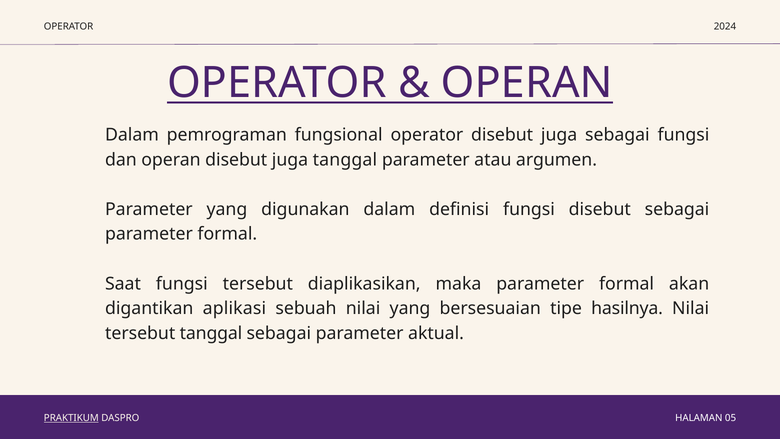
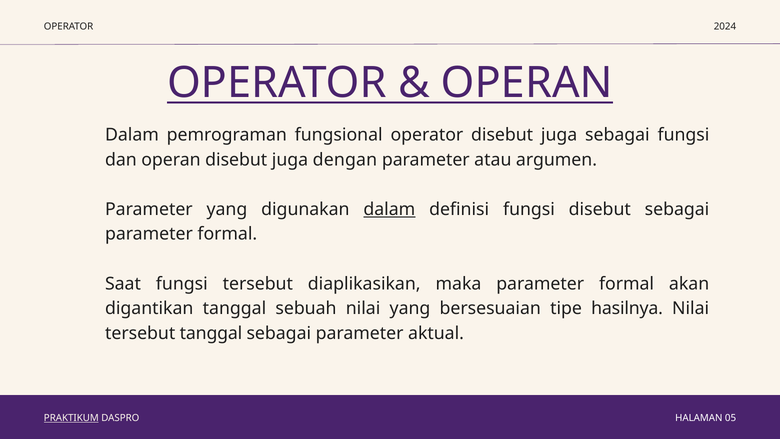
juga tanggal: tanggal -> dengan
dalam at (389, 209) underline: none -> present
digantikan aplikasi: aplikasi -> tanggal
